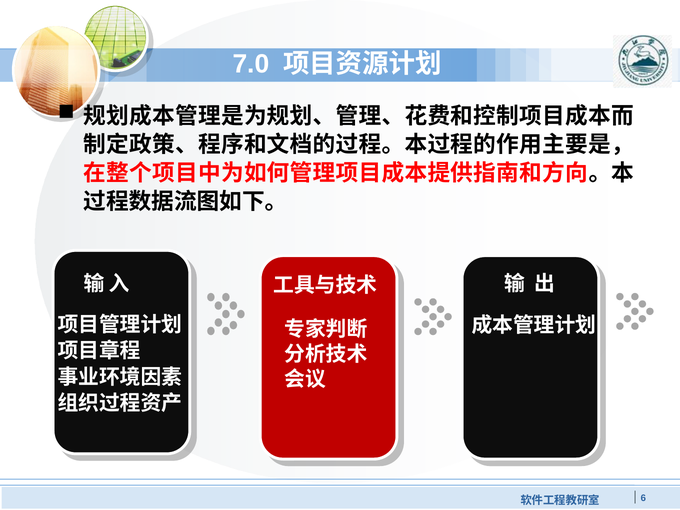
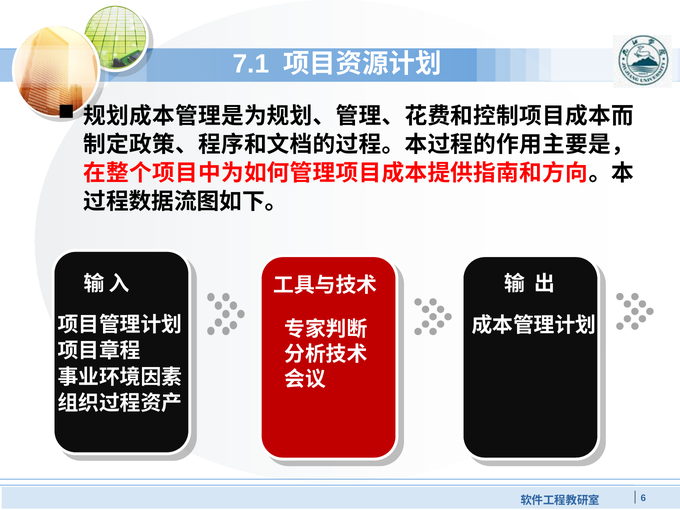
7.0: 7.0 -> 7.1
